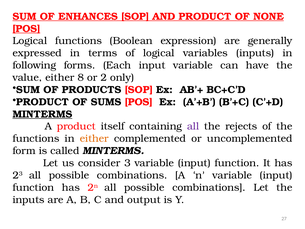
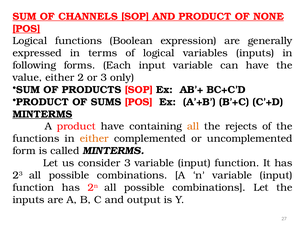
ENHANCES: ENHANCES -> CHANNELS
8: 8 -> 2
or 2: 2 -> 3
product itself: itself -> have
all at (193, 126) colour: purple -> orange
